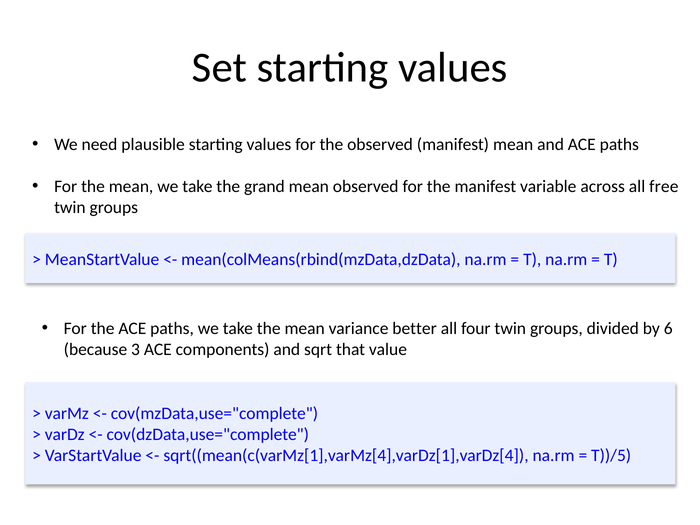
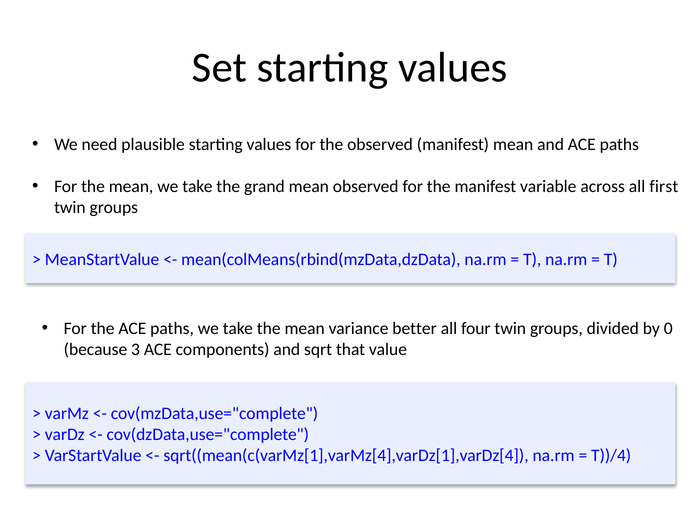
free: free -> first
6: 6 -> 0
T))/5: T))/5 -> T))/4
